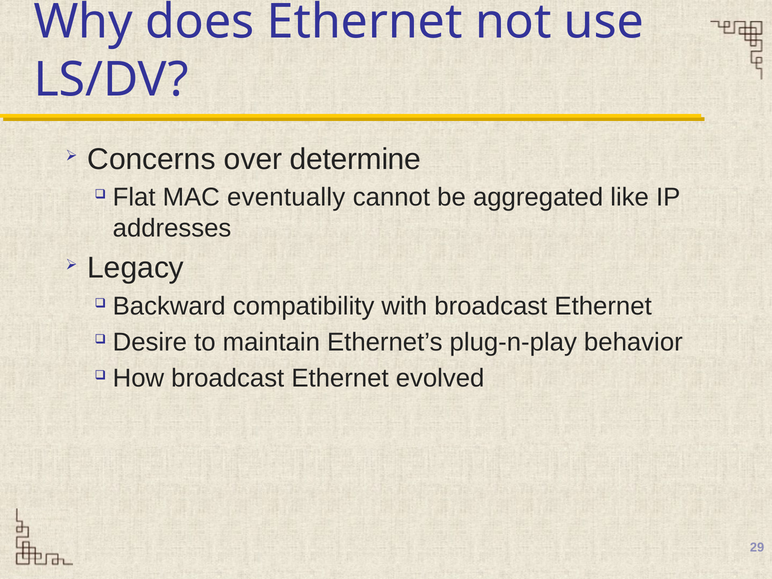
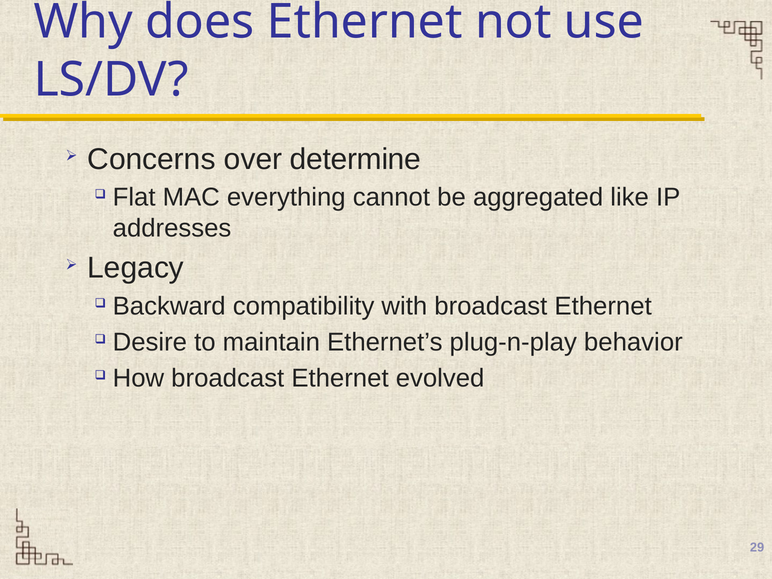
eventually: eventually -> everything
